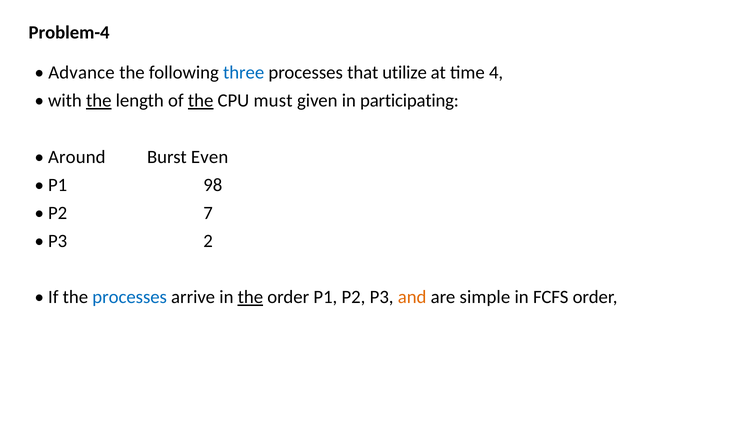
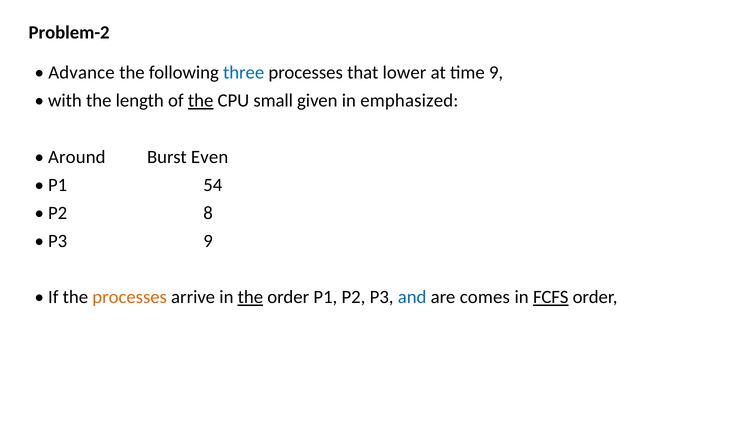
Problem-4: Problem-4 -> Problem-2
utilize: utilize -> lower
time 4: 4 -> 9
the at (99, 101) underline: present -> none
must: must -> small
participating: participating -> emphasized
98: 98 -> 54
7: 7 -> 8
P3 2: 2 -> 9
processes at (130, 297) colour: blue -> orange
and colour: orange -> blue
simple: simple -> comes
FCFS underline: none -> present
